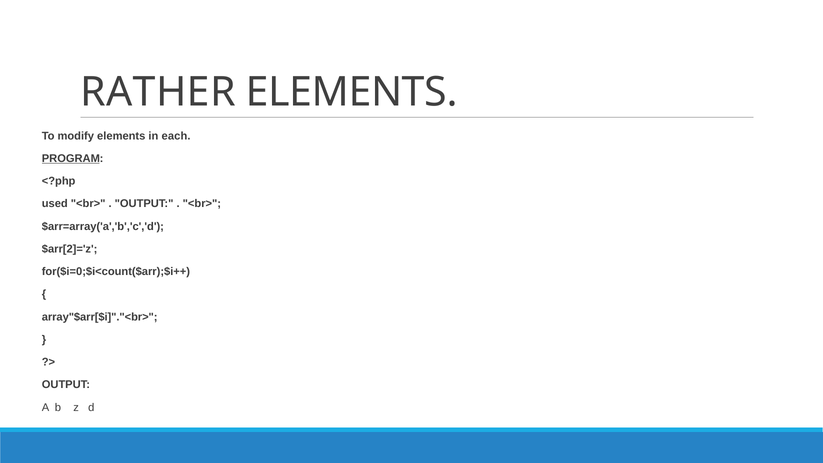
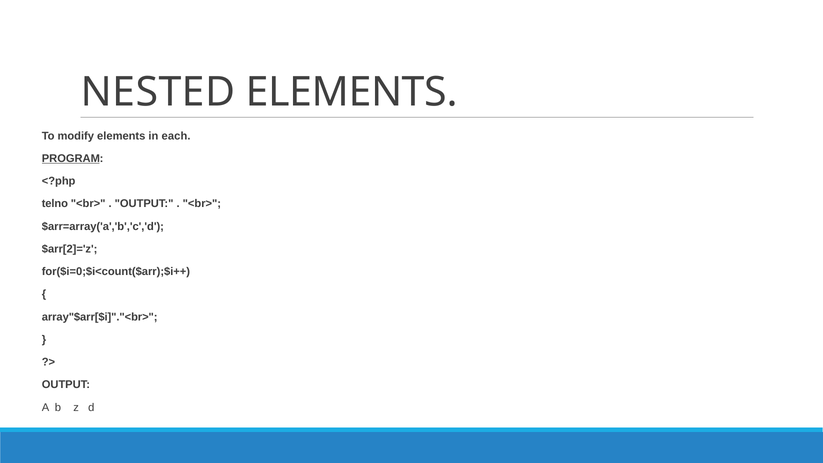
RATHER: RATHER -> NESTED
used: used -> telno
